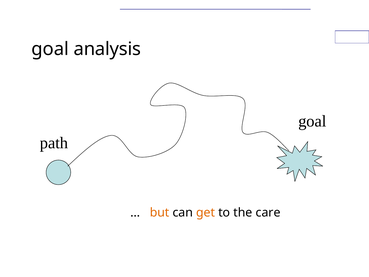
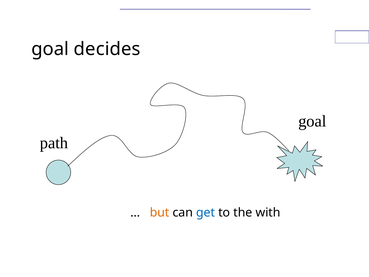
analysis: analysis -> decides
get colour: orange -> blue
care: care -> with
